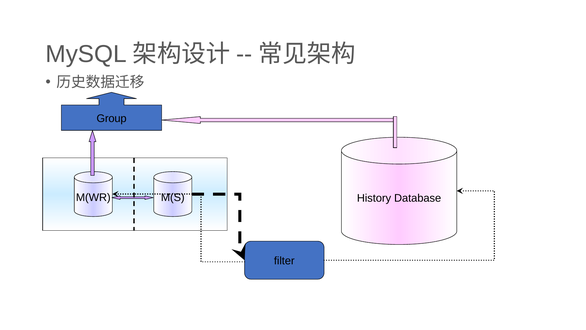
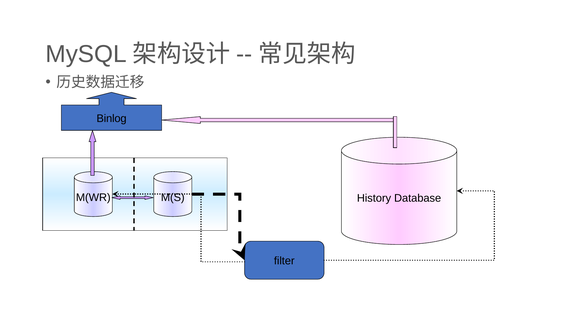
Group: Group -> Binlog
